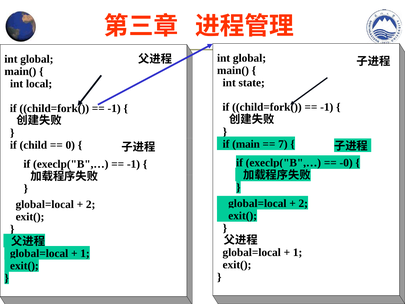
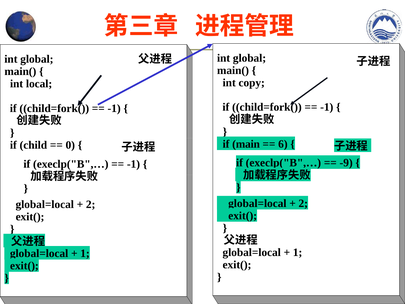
state: state -> copy
7: 7 -> 6
-0: -0 -> -9
